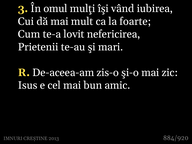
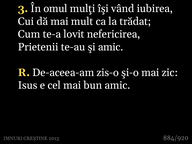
foarte: foarte -> trădat
şi mari: mari -> amic
